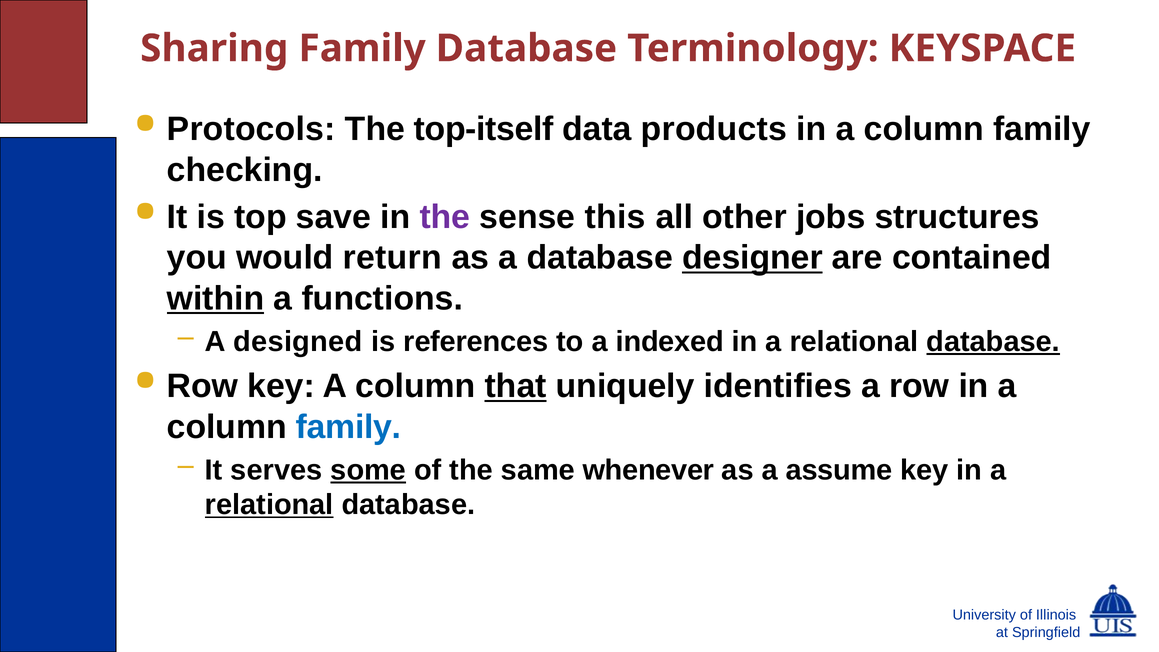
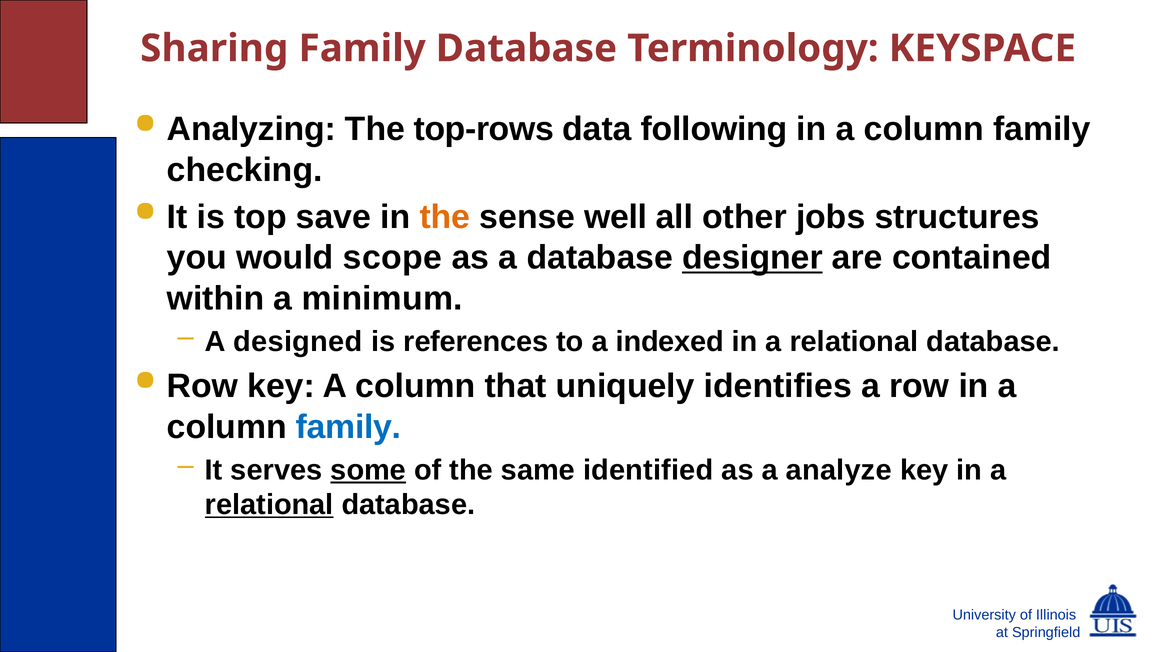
Protocols: Protocols -> Analyzing
top-itself: top-itself -> top-rows
products: products -> following
the at (445, 217) colour: purple -> orange
this: this -> well
return: return -> scope
within underline: present -> none
functions: functions -> minimum
database at (993, 342) underline: present -> none
that underline: present -> none
whenever: whenever -> identified
assume: assume -> analyze
